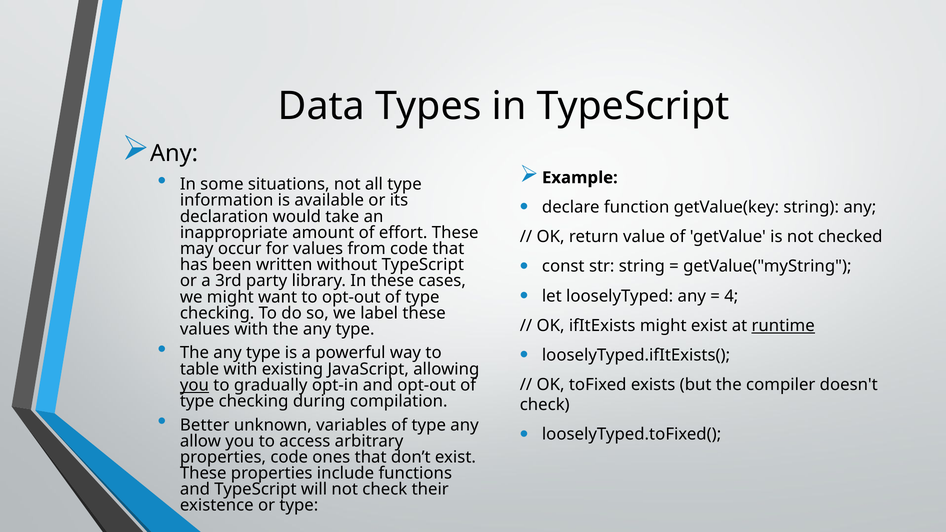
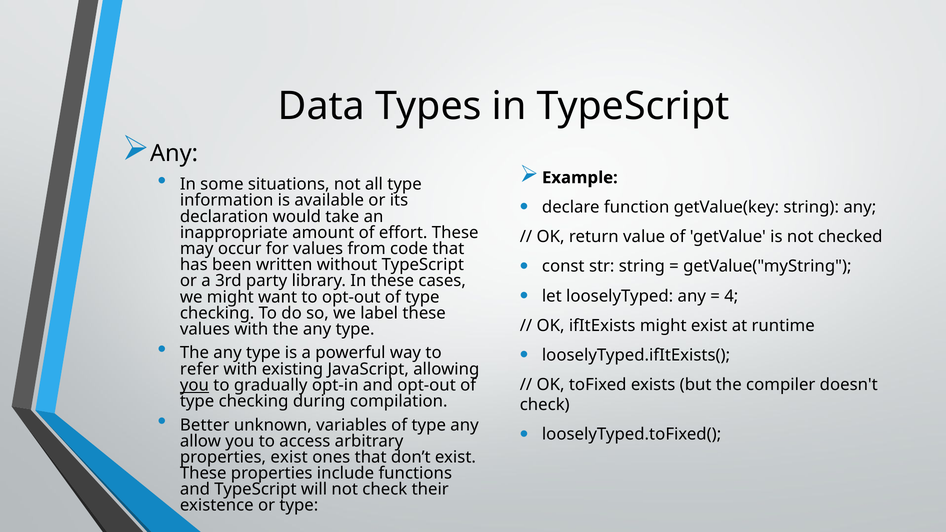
runtime underline: present -> none
table: table -> refer
properties code: code -> exist
